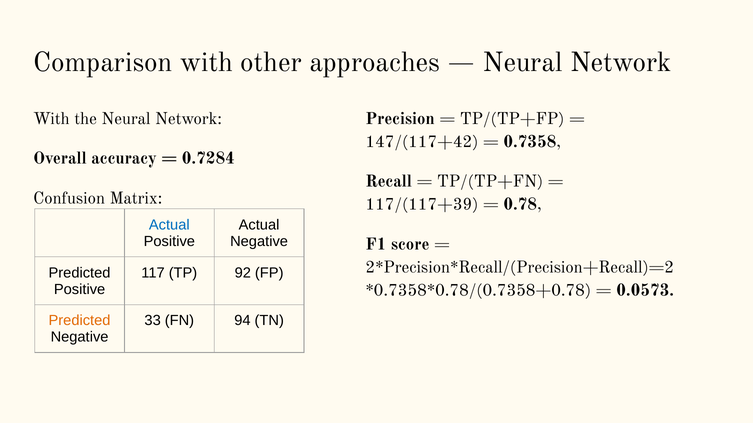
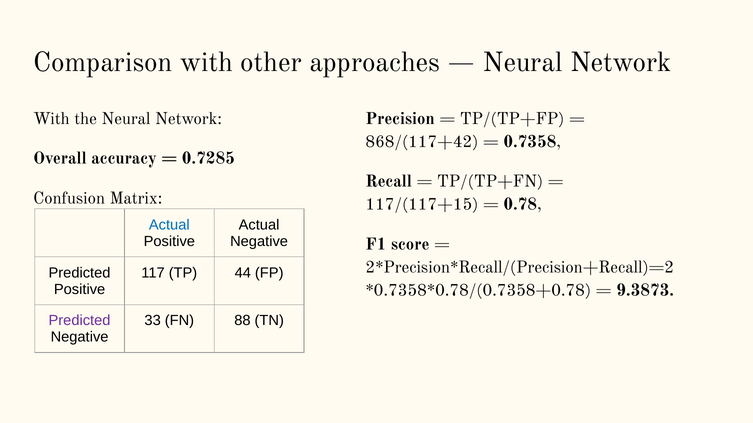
147/(117+42: 147/(117+42 -> 868/(117+42
0.7284: 0.7284 -> 0.7285
117/(117+39: 117/(117+39 -> 117/(117+15
92: 92 -> 44
0.0573: 0.0573 -> 9.3873
Predicted at (80, 321) colour: orange -> purple
94: 94 -> 88
